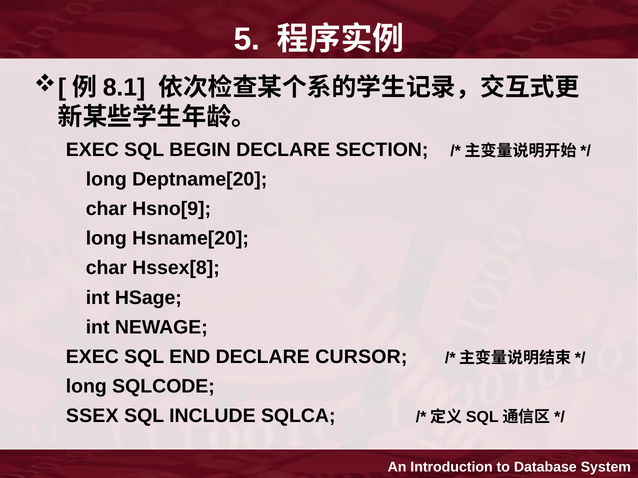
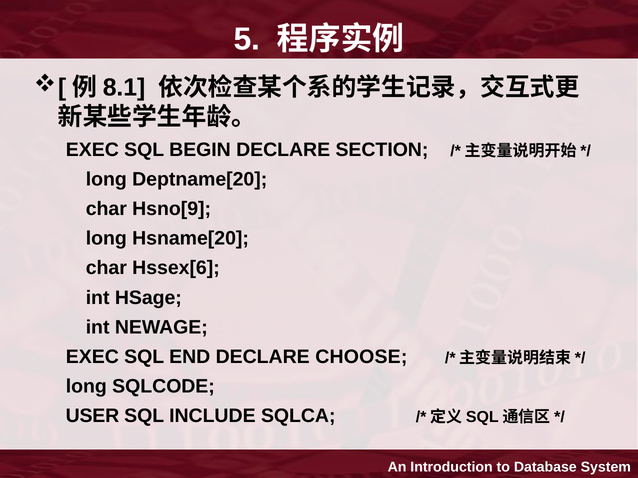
Hssex[8: Hssex[8 -> Hssex[6
CURSOR: CURSOR -> CHOOSE
SSEX: SSEX -> USER
